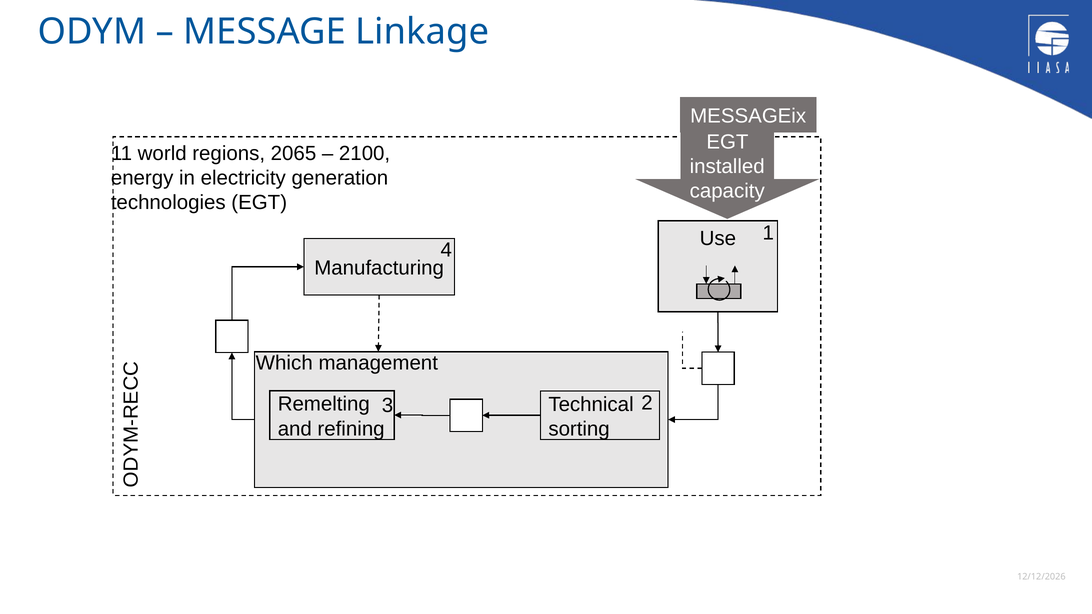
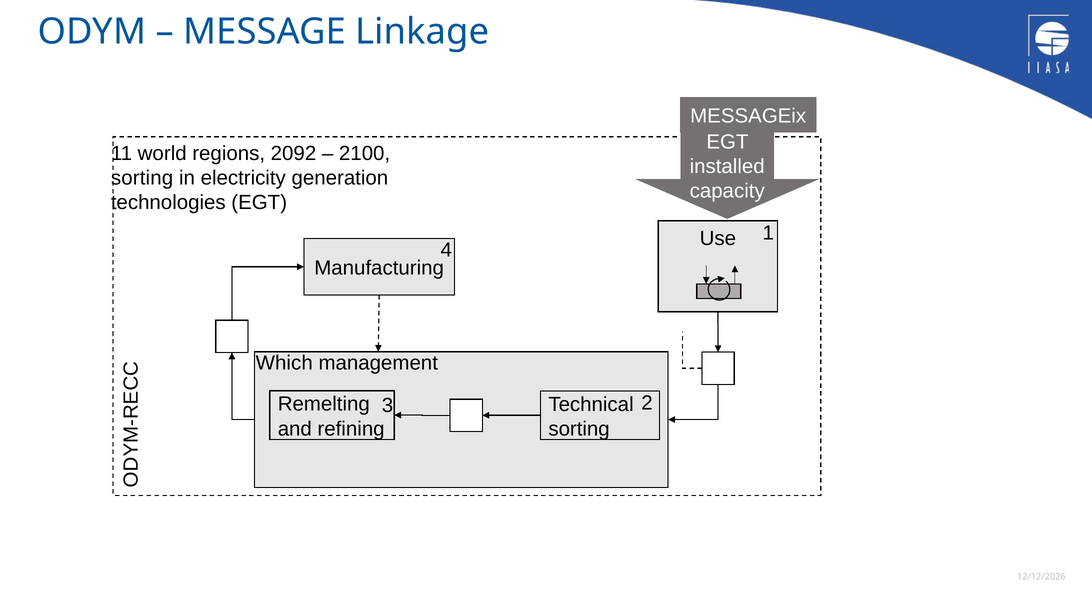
2065: 2065 -> 2092
energy at (142, 178): energy -> sorting
